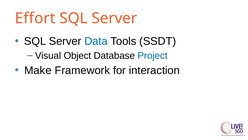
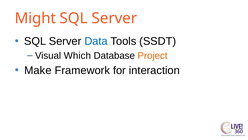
Effort: Effort -> Might
Object: Object -> Which
Project colour: blue -> orange
